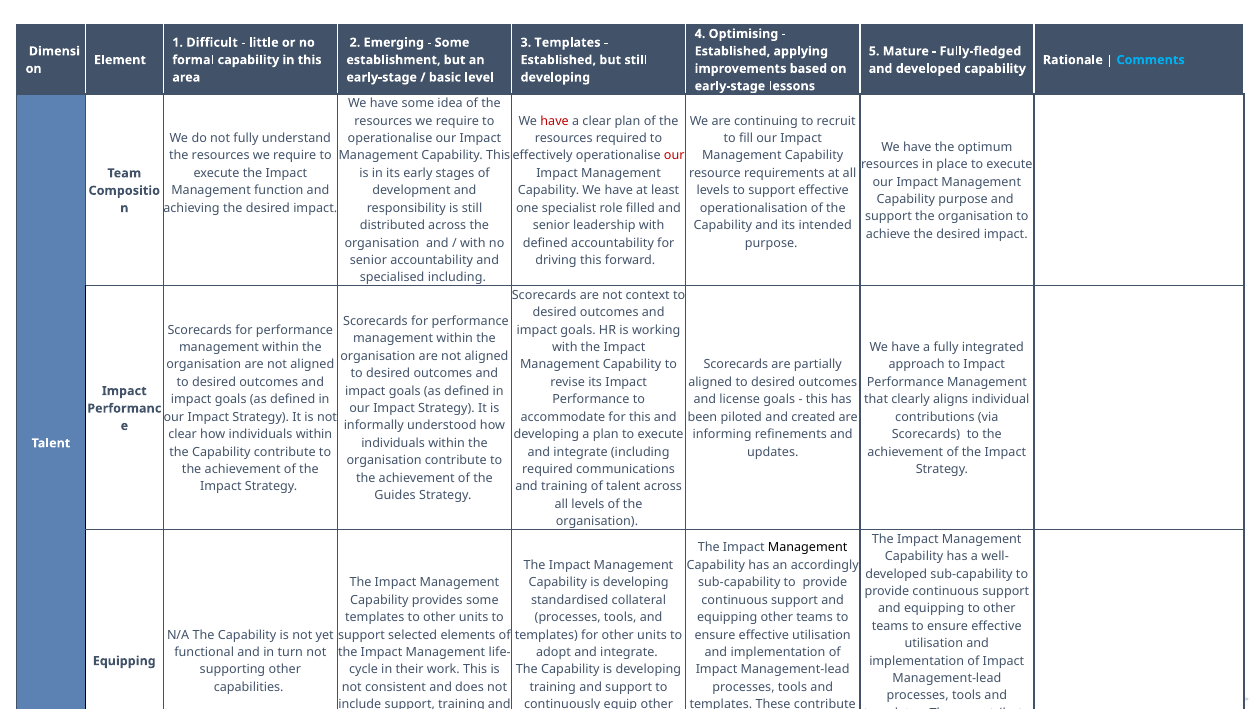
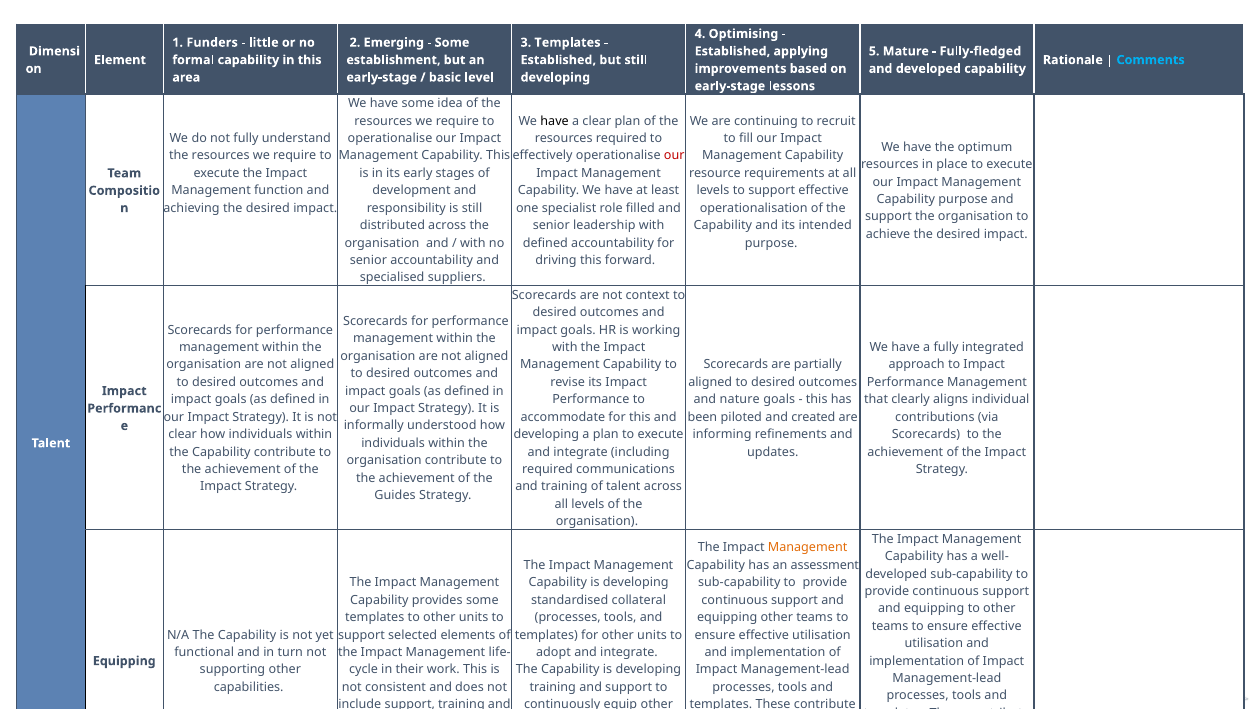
Difficult: Difficult -> Funders
have at (555, 121) colour: red -> black
specialised including: including -> suppliers
license: license -> nature
Management at (808, 548) colour: black -> orange
an accordingly: accordingly -> assessment
